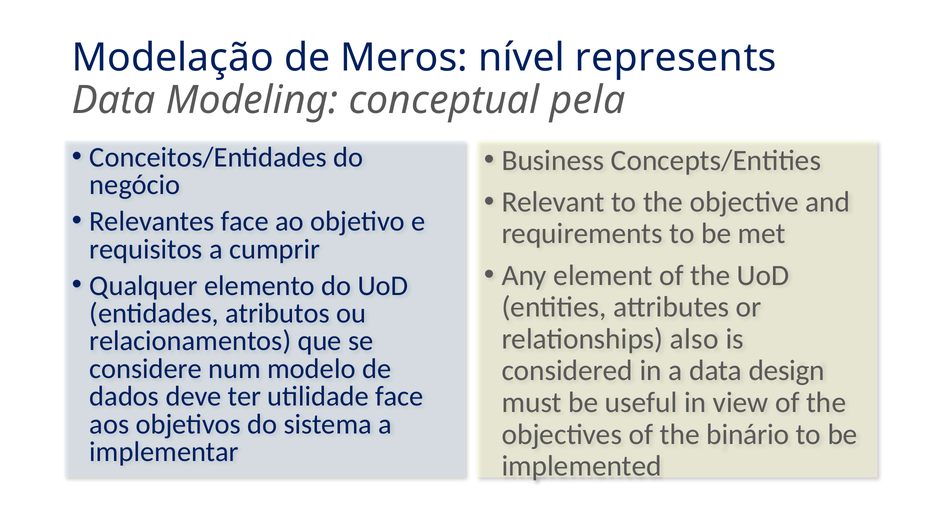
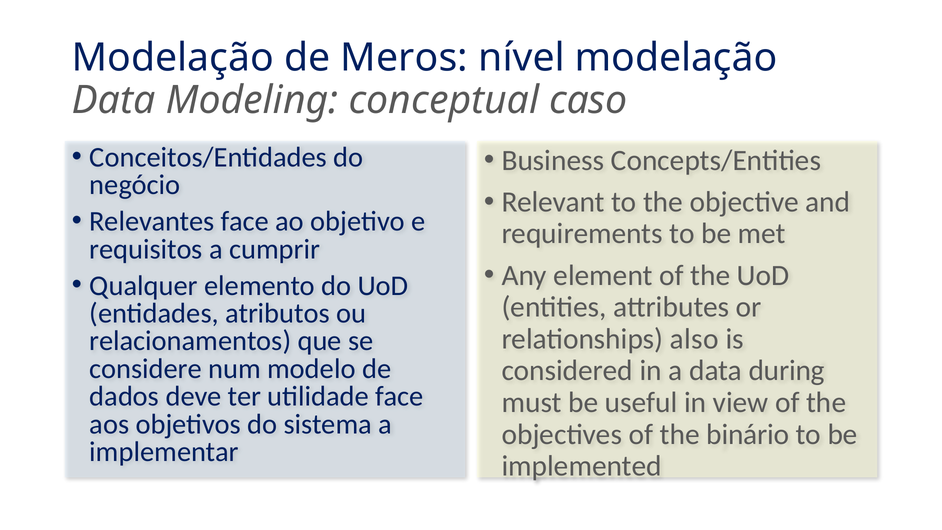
nível represents: represents -> modelação
pela: pela -> caso
design: design -> during
